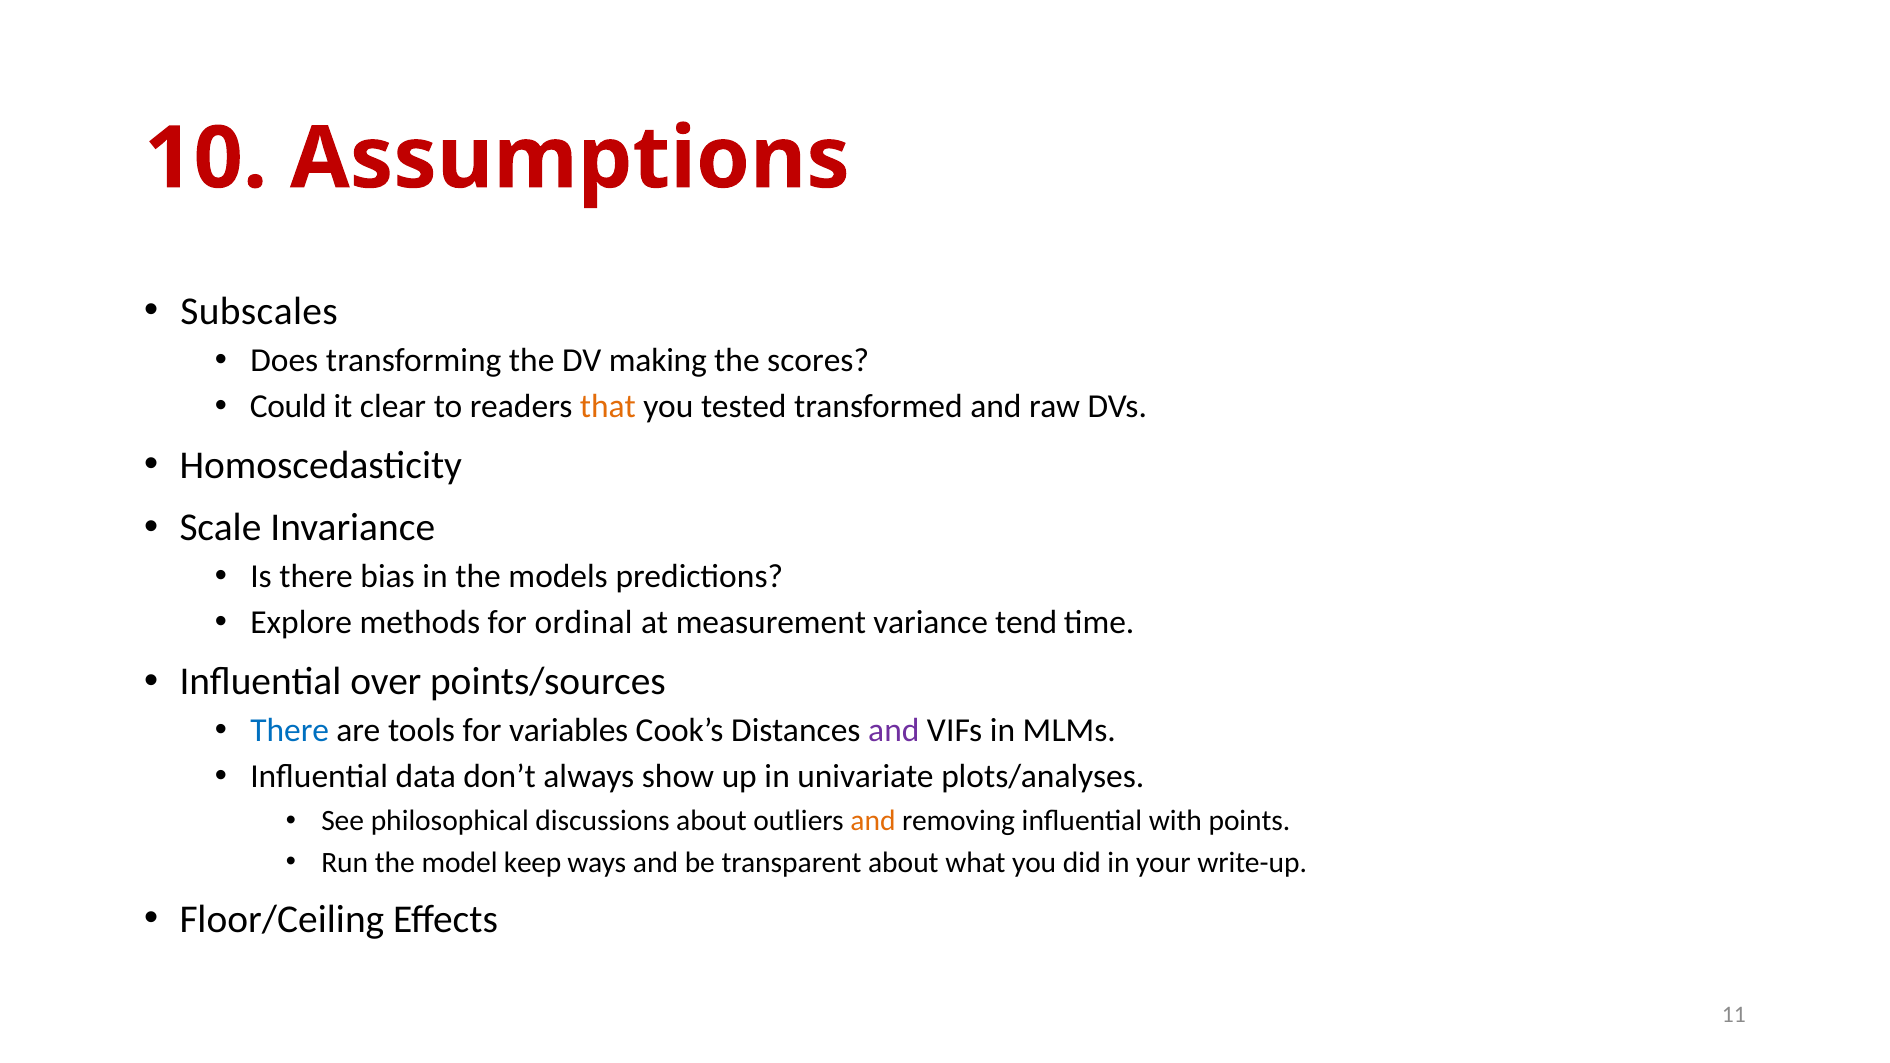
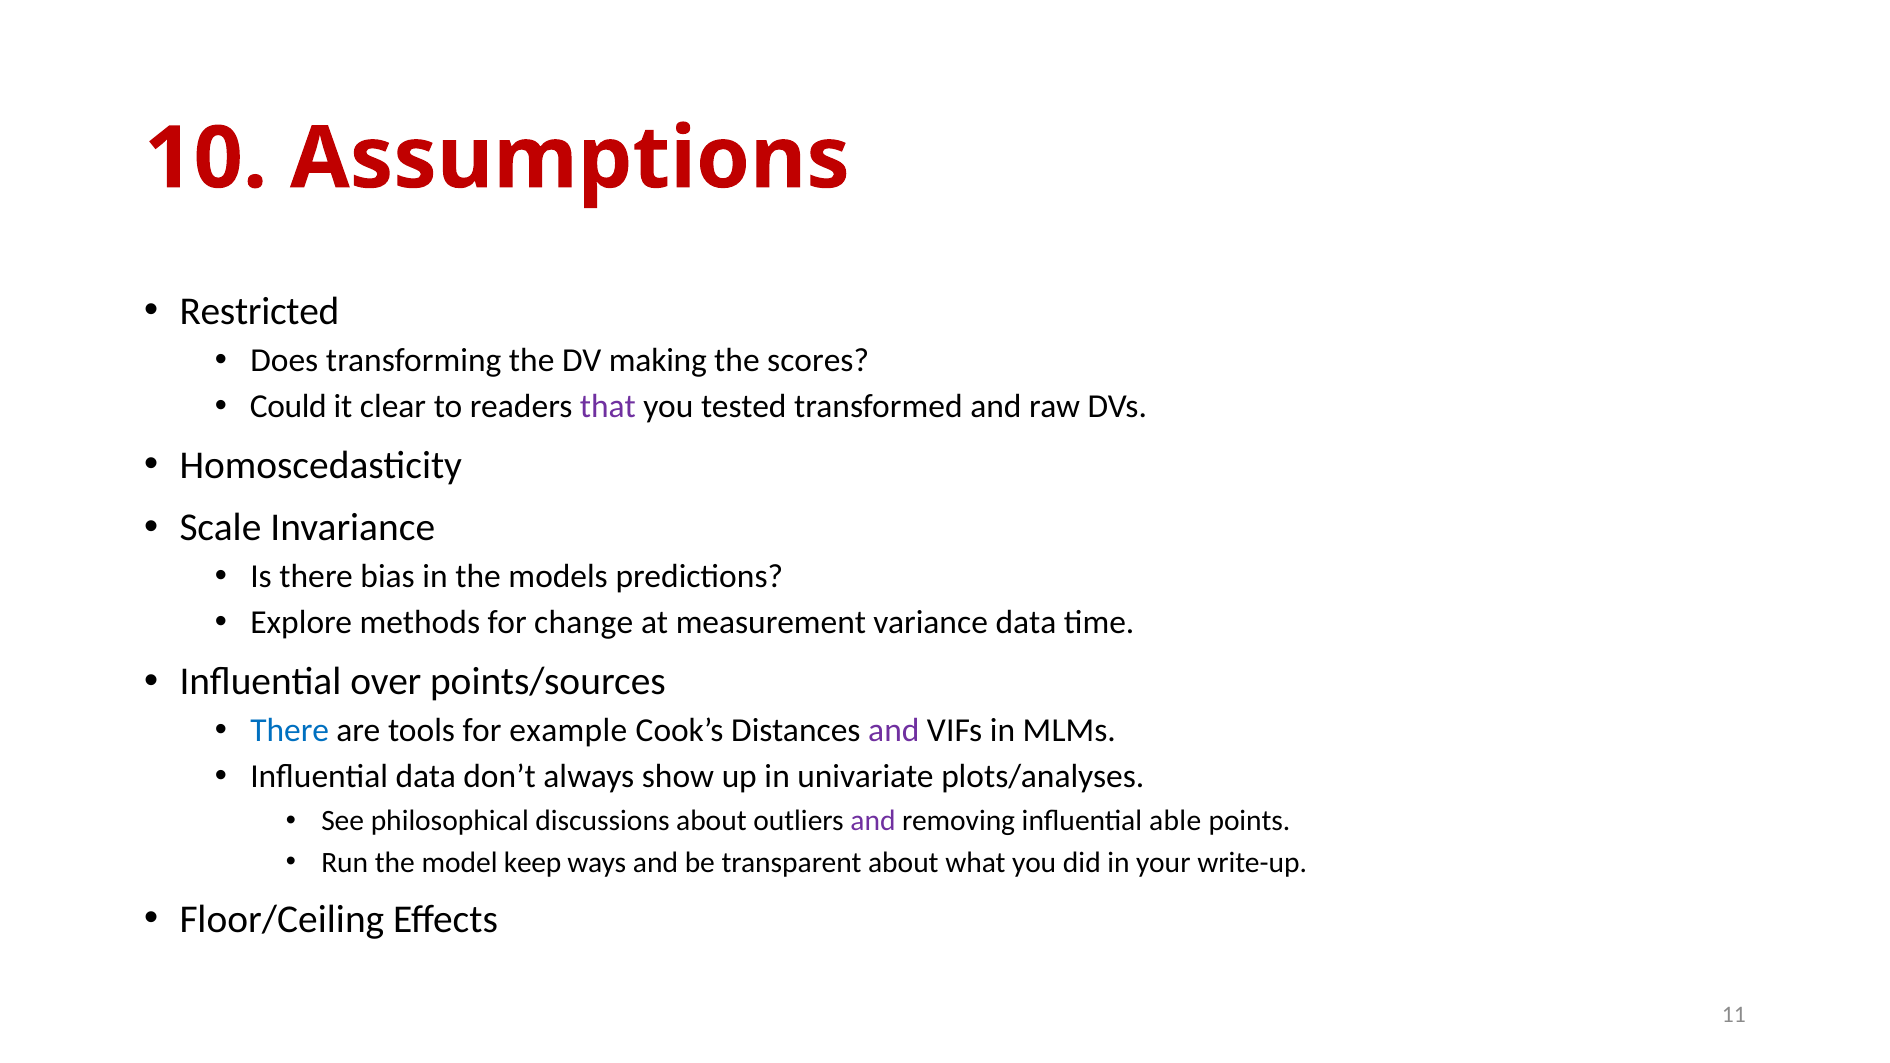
Subscales: Subscales -> Restricted
that colour: orange -> purple
ordinal: ordinal -> change
variance tend: tend -> data
variables: variables -> example
and at (873, 821) colour: orange -> purple
with: with -> able
